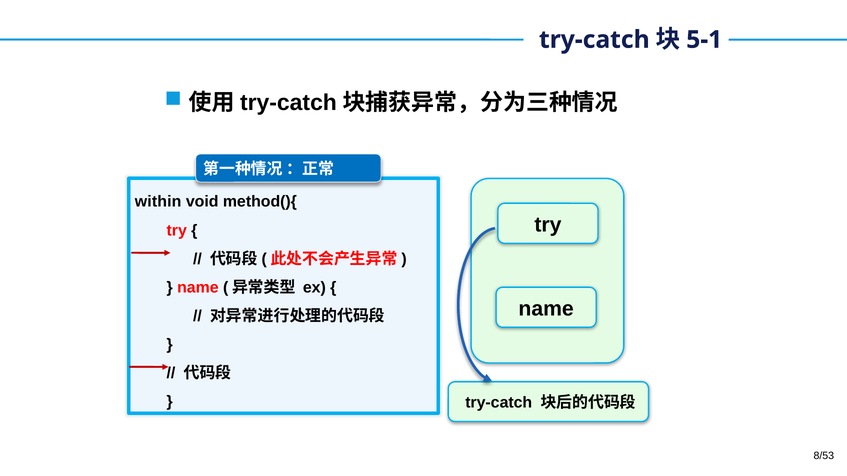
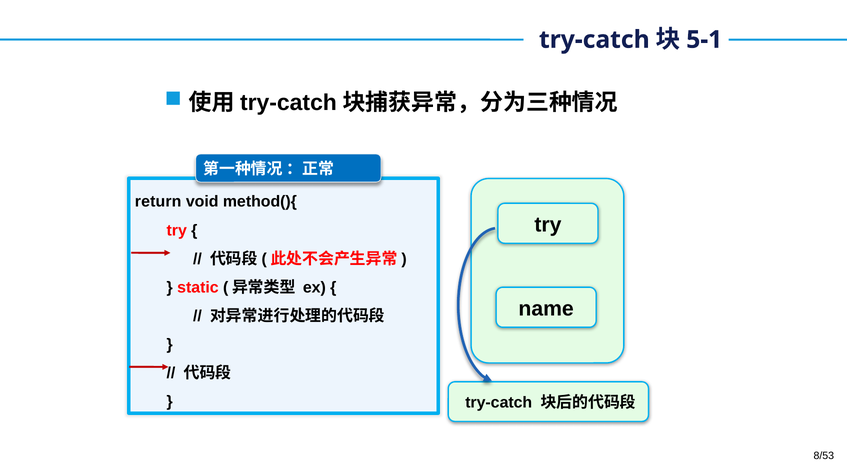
within: within -> return
name at (198, 288): name -> static
